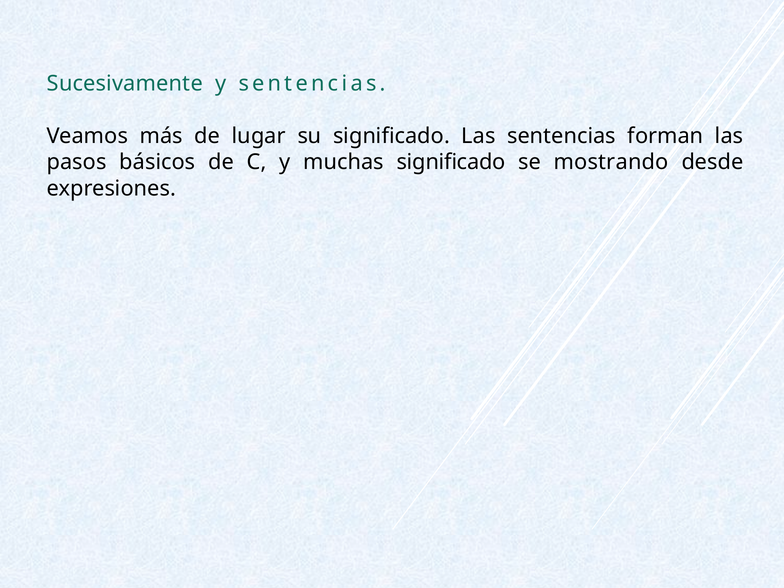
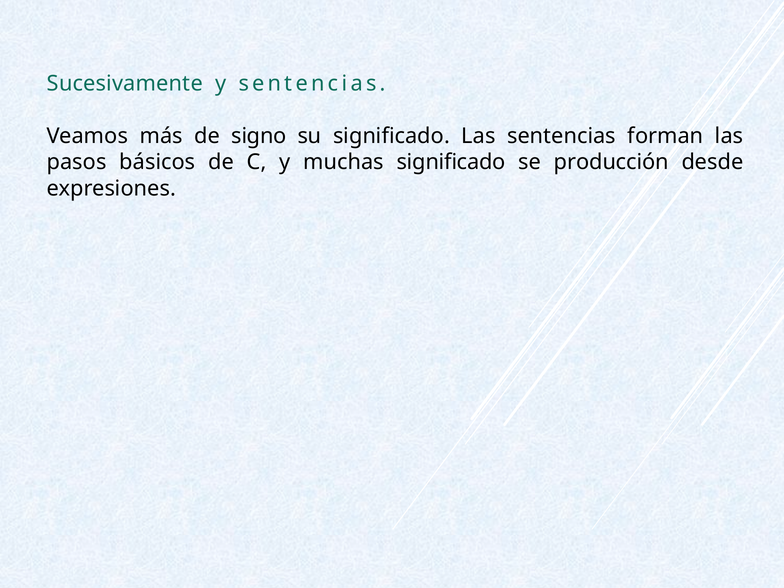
lugar: lugar -> signo
mostrando: mostrando -> producción
